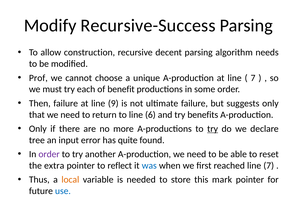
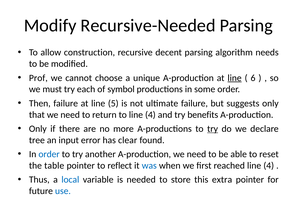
Recursive-Success: Recursive-Success -> Recursive-Needed
line at (235, 78) underline: none -> present
7 at (253, 78): 7 -> 6
benefit: benefit -> symbol
9: 9 -> 5
to line 6: 6 -> 4
quite: quite -> clear
order at (49, 154) colour: purple -> blue
extra: extra -> table
reached line 7: 7 -> 4
local colour: orange -> blue
mark: mark -> extra
